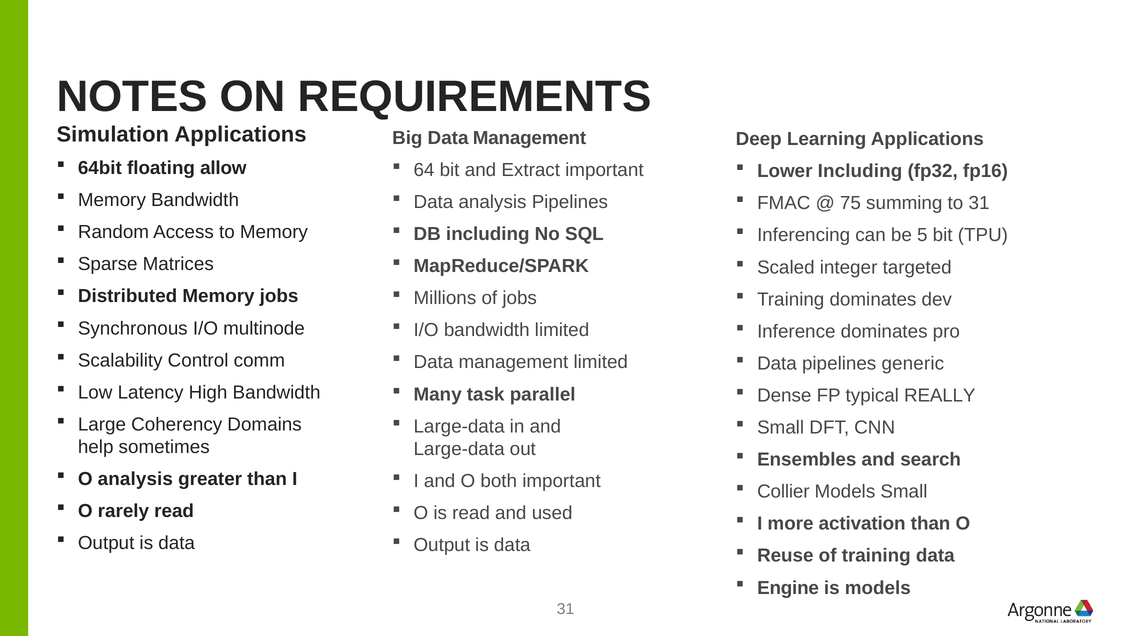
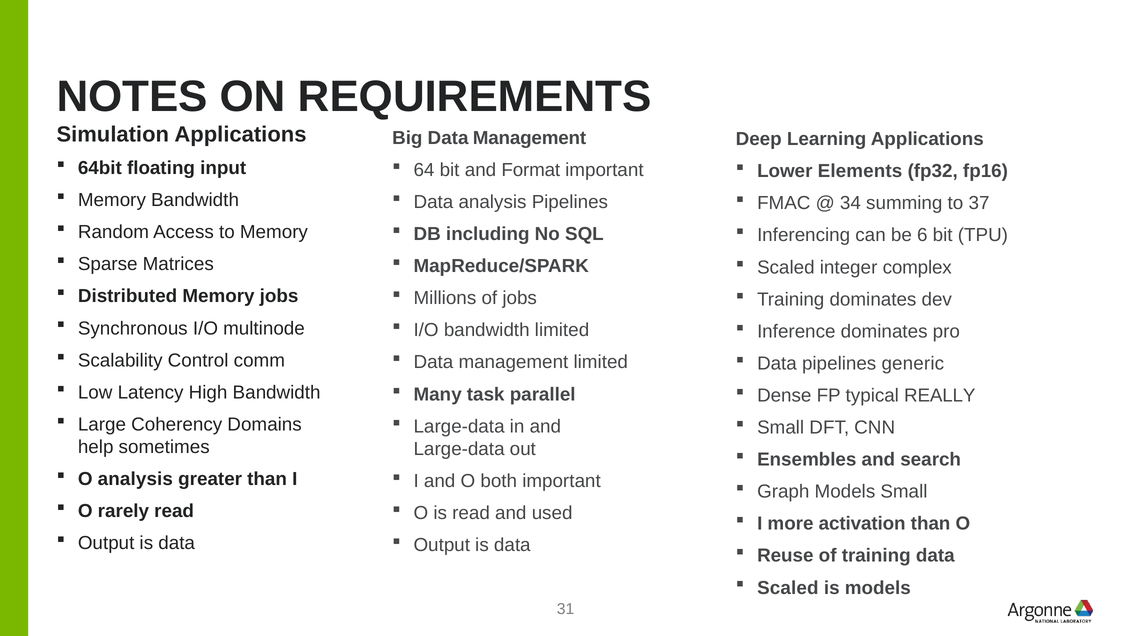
allow: allow -> input
Extract: Extract -> Format
Lower Including: Including -> Elements
75: 75 -> 34
to 31: 31 -> 37
5: 5 -> 6
targeted: targeted -> complex
Collier: Collier -> Graph
Engine at (788, 588): Engine -> Scaled
